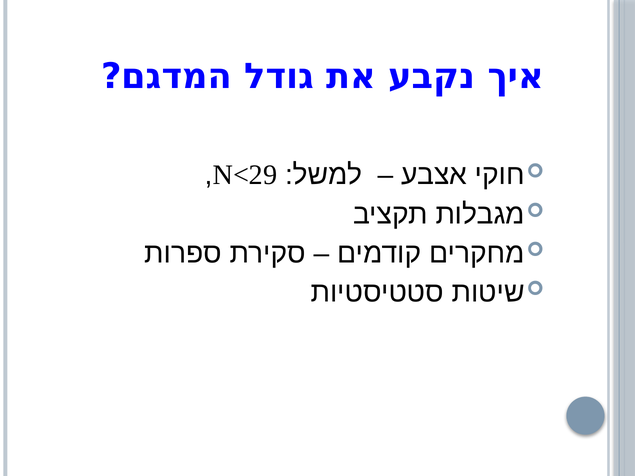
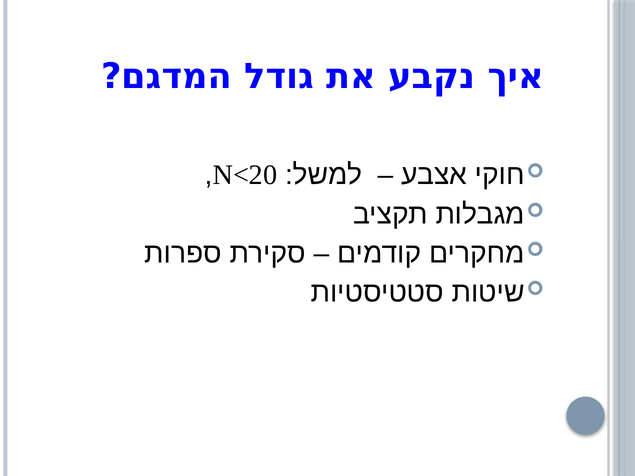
N<29: N<29 -> N<20
